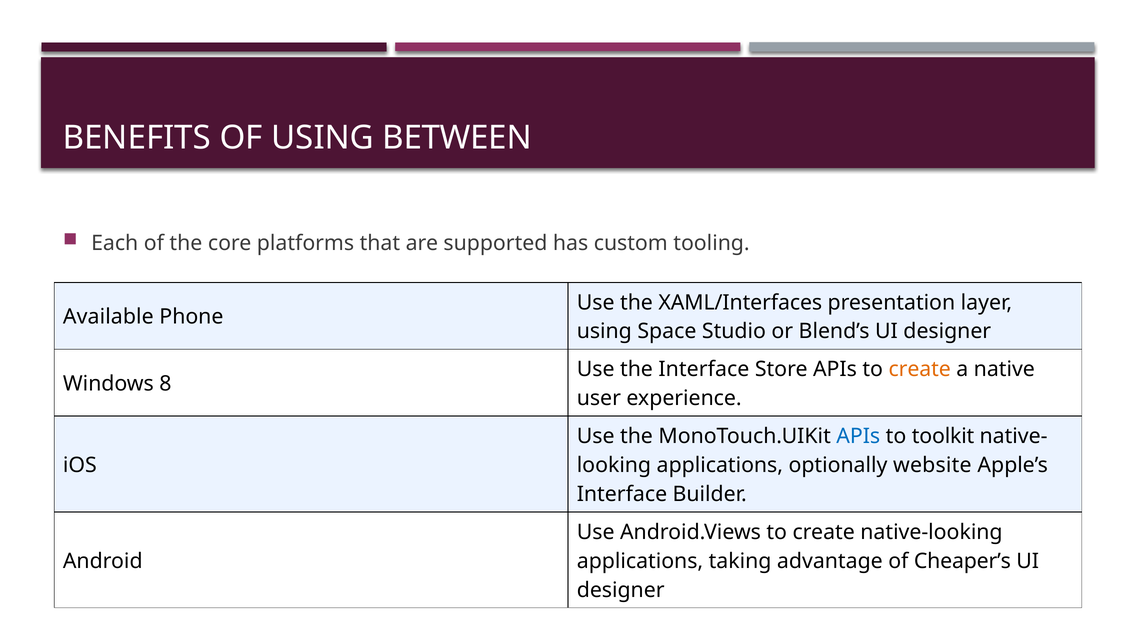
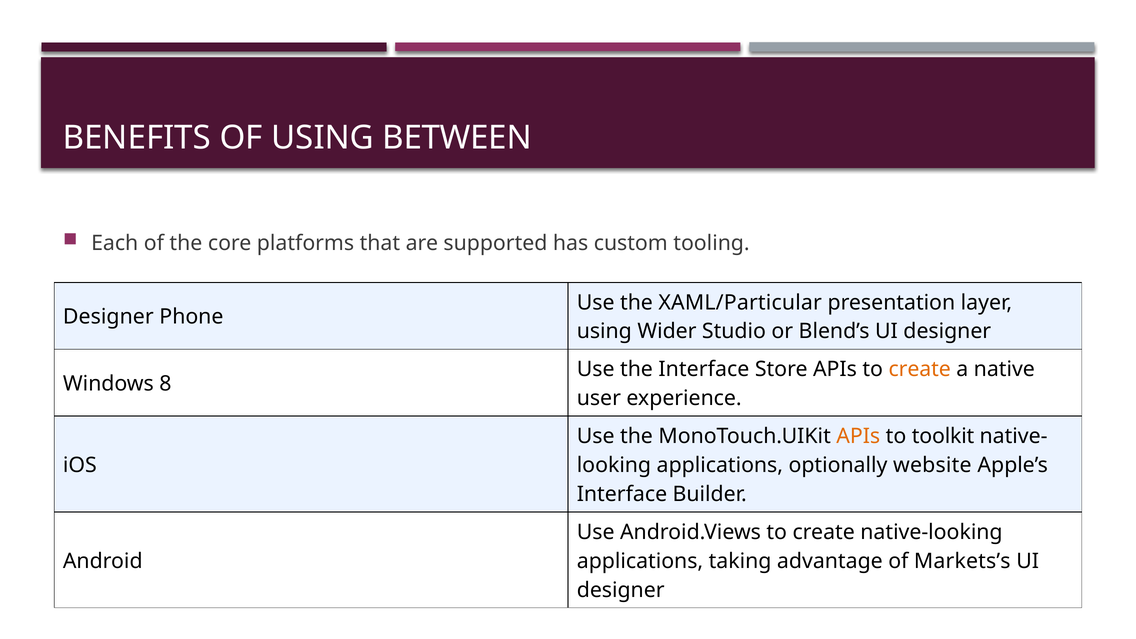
XAML/Interfaces: XAML/Interfaces -> XAML/Particular
Available at (108, 317): Available -> Designer
Space: Space -> Wider
APIs at (858, 436) colour: blue -> orange
Cheaper’s: Cheaper’s -> Markets’s
